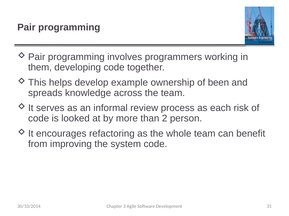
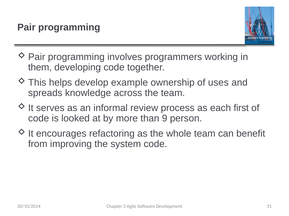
been: been -> uses
risk: risk -> first
2: 2 -> 9
